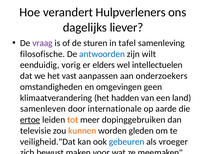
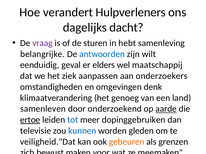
liever: liever -> dacht
tafel: tafel -> hebt
filosofische: filosofische -> belangrijke
vorig: vorig -> geval
intellectuelen: intellectuelen -> maatschappij
vast: vast -> ziek
geen: geen -> denk
hadden: hadden -> genoeg
internationale: internationale -> onderzoekend
aarde underline: none -> present
tot colour: orange -> blue
kunnen colour: orange -> blue
gebeuren colour: blue -> orange
vroeger: vroeger -> grenzen
